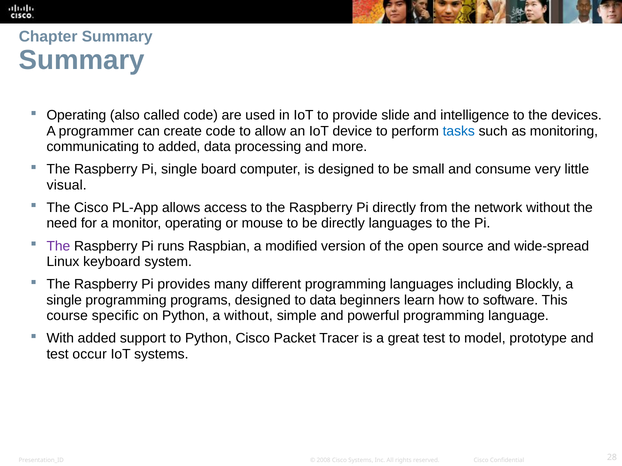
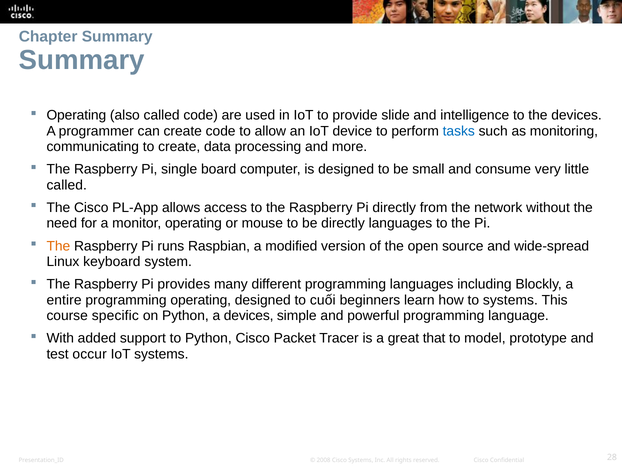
to added: added -> create
visual at (67, 185): visual -> called
The at (58, 246) colour: purple -> orange
single at (64, 300): single -> entire
programming programs: programs -> operating
to data: data -> cuối
to software: software -> systems
a without: without -> devices
great test: test -> that
